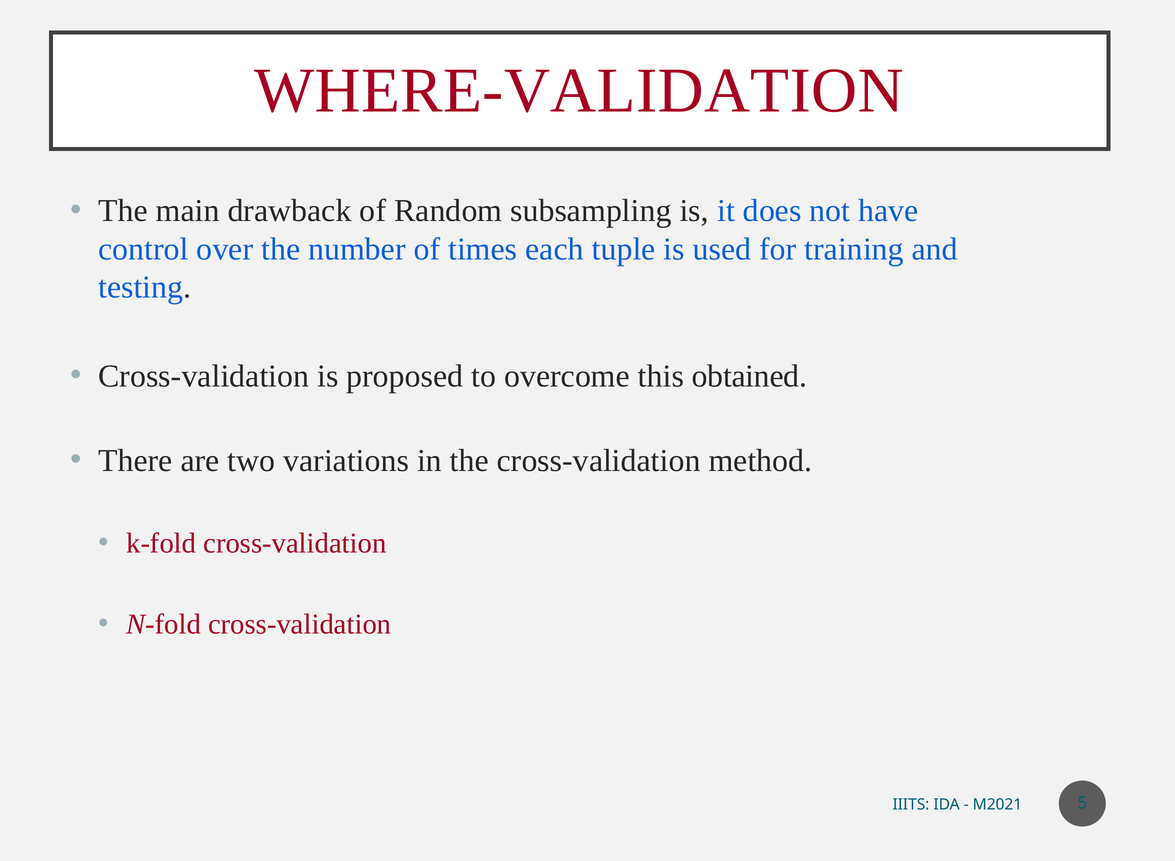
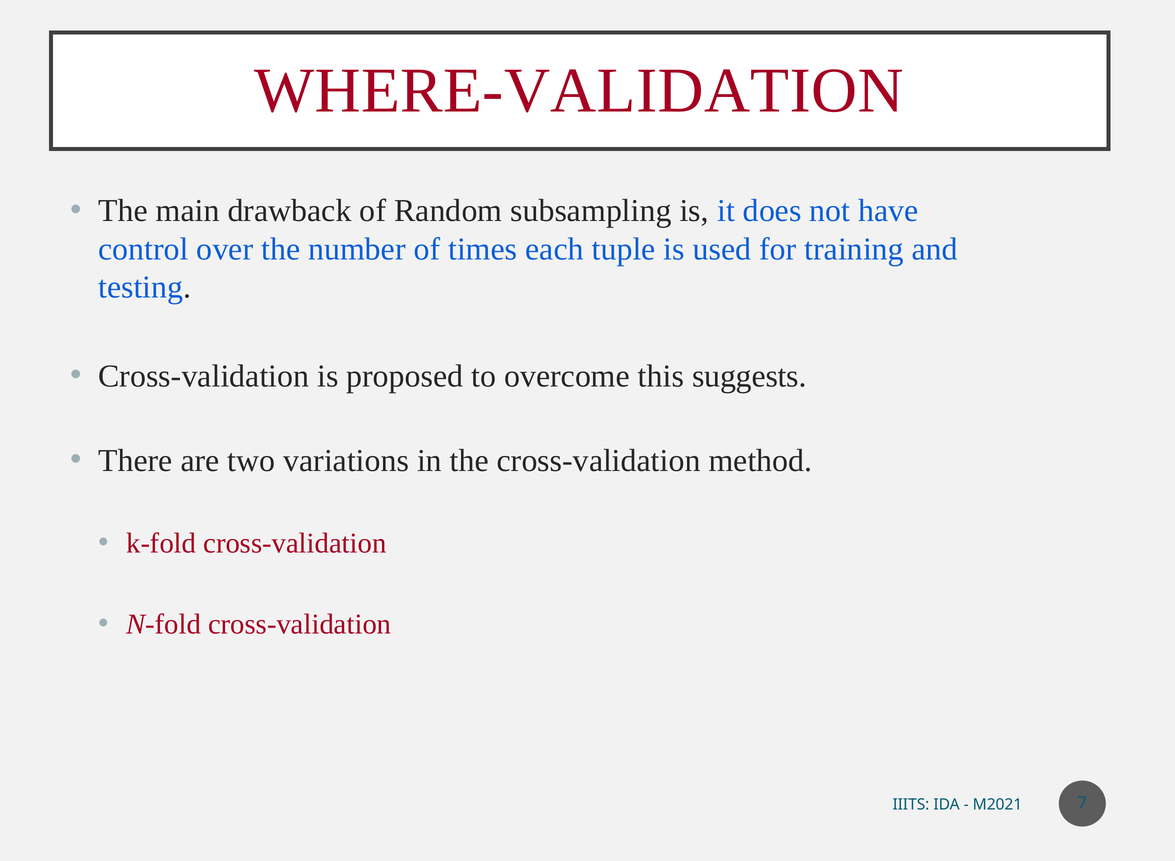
obtained: obtained -> suggests
5: 5 -> 7
